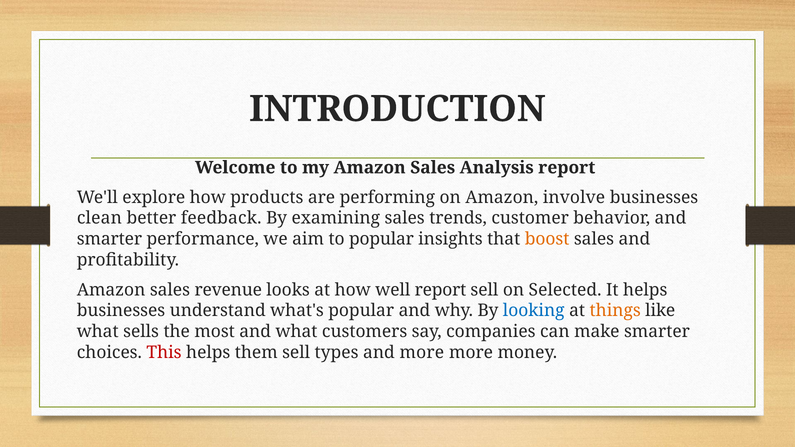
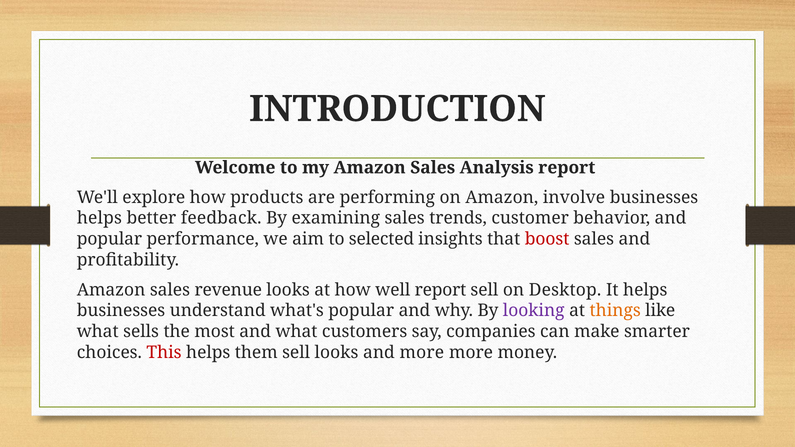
clean at (99, 218): clean -> helps
smarter at (109, 239): smarter -> popular
to popular: popular -> selected
boost colour: orange -> red
Selected: Selected -> Desktop
looking colour: blue -> purple
sell types: types -> looks
